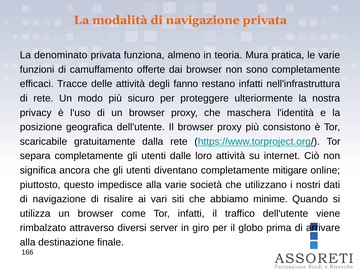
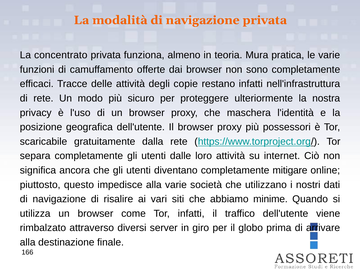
denominato: denominato -> concentrato
fanno: fanno -> copie
consistono: consistono -> possessori
